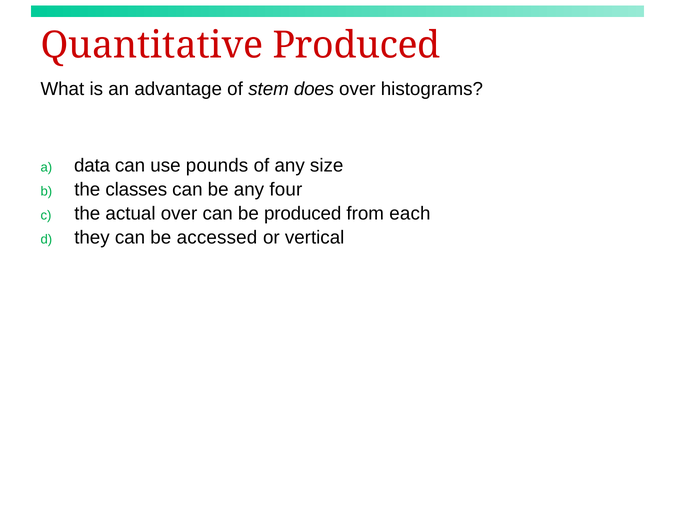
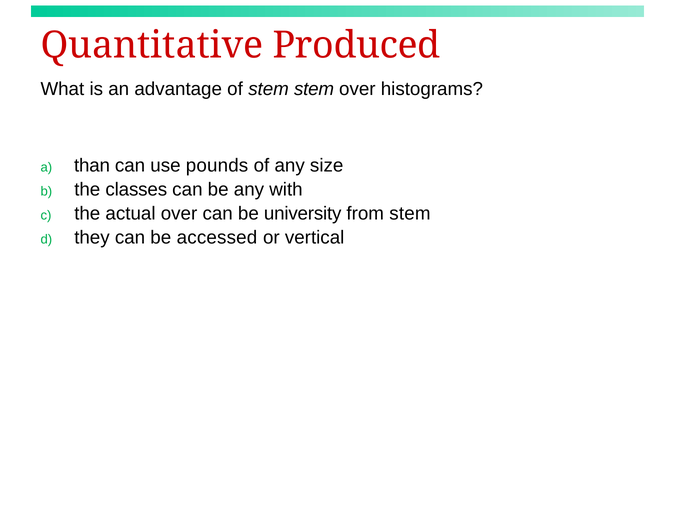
stem does: does -> stem
data: data -> than
four: four -> with
be produced: produced -> university
from each: each -> stem
